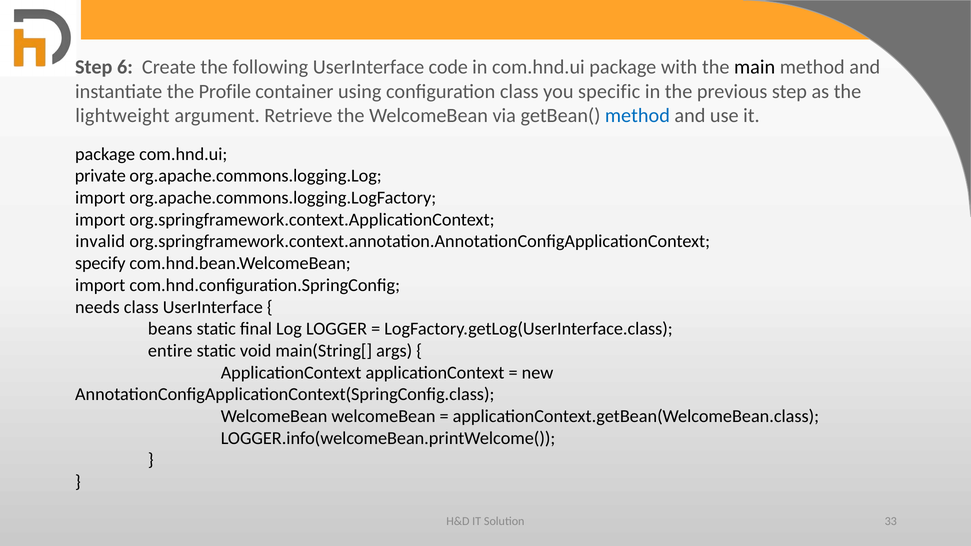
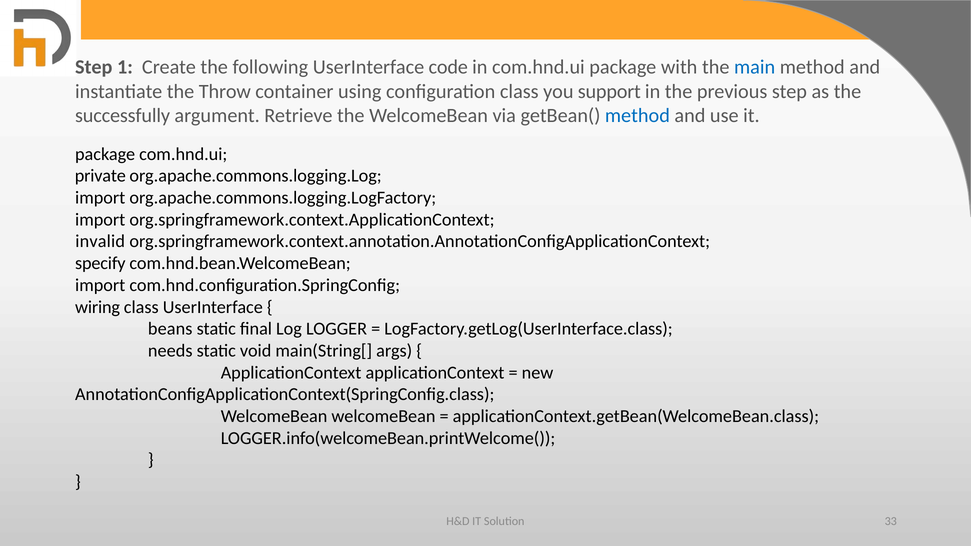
6: 6 -> 1
main colour: black -> blue
Profile: Profile -> Throw
specific: specific -> support
lightweight: lightweight -> successfully
needs: needs -> wiring
entire: entire -> needs
